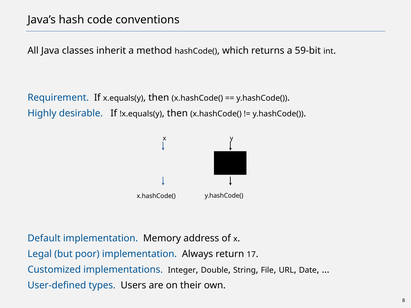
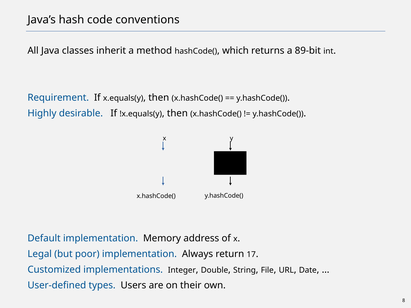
59-bit: 59-bit -> 89-bit
